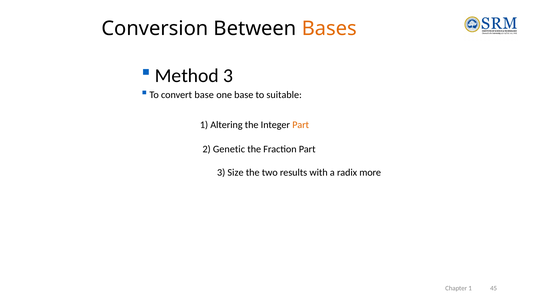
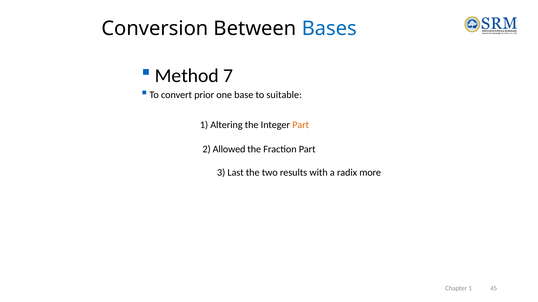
Bases colour: orange -> blue
Method 3: 3 -> 7
convert base: base -> prior
Genetic: Genetic -> Allowed
Size: Size -> Last
